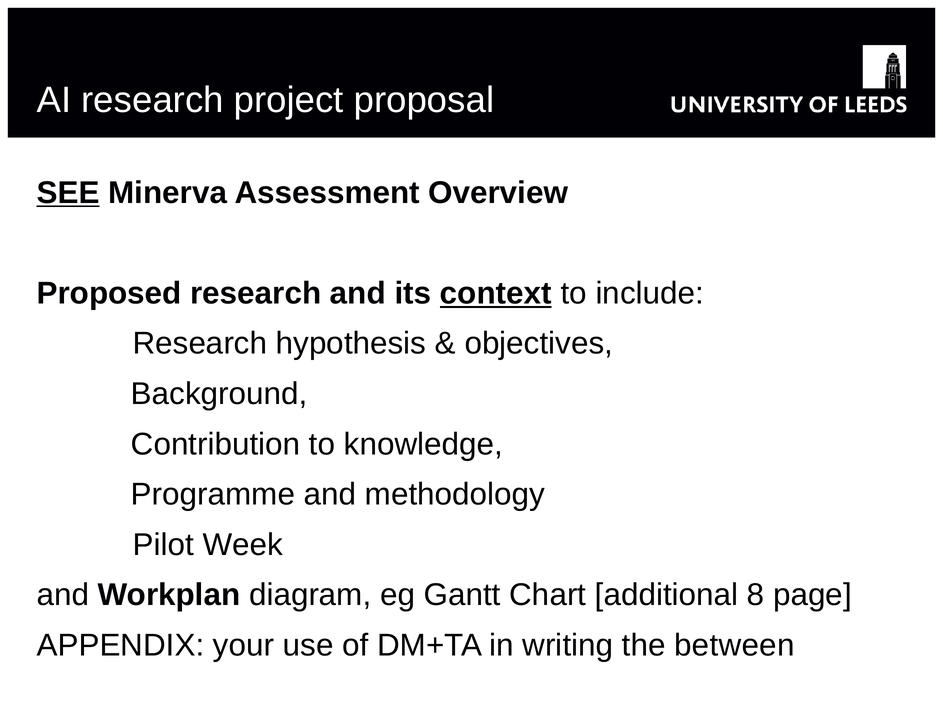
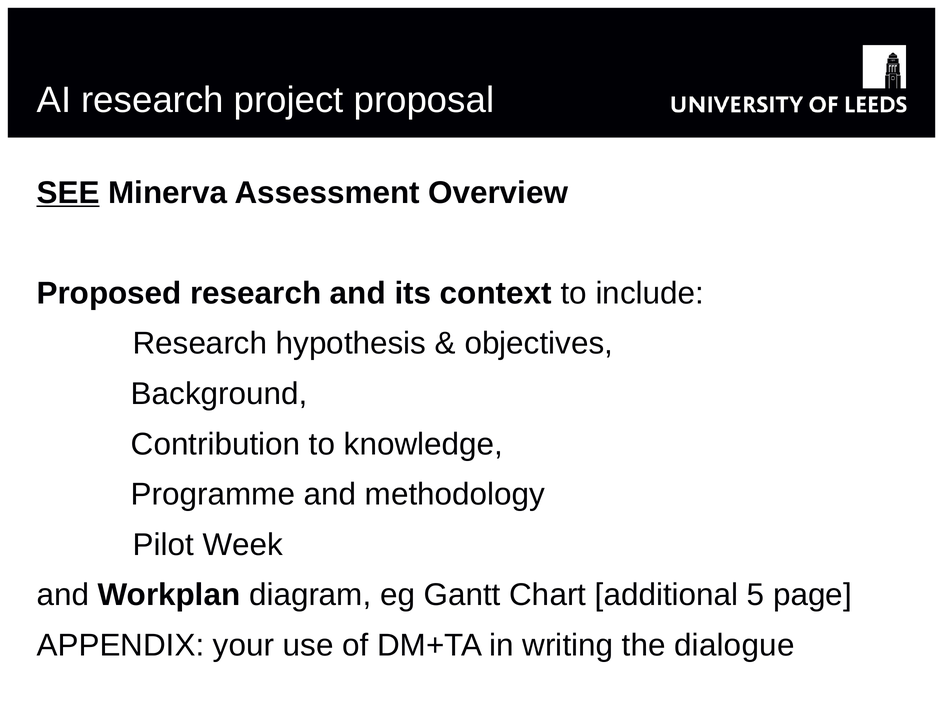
context underline: present -> none
8: 8 -> 5
between: between -> dialogue
